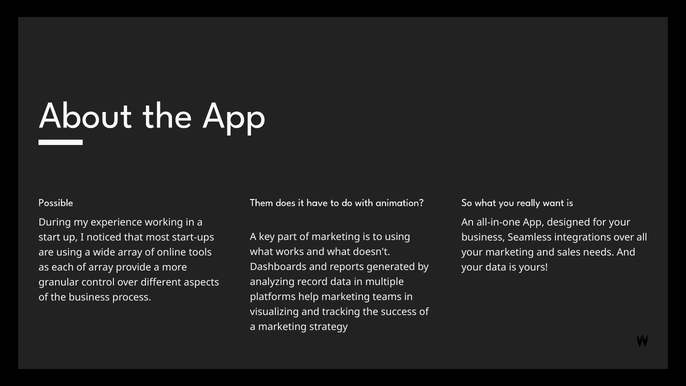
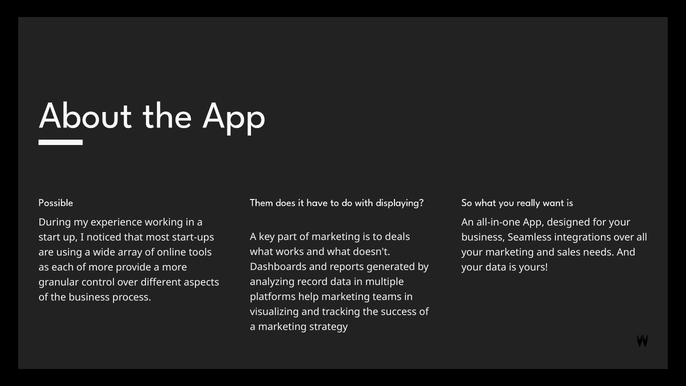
animation: animation -> displaying
to using: using -> deals
of array: array -> more
